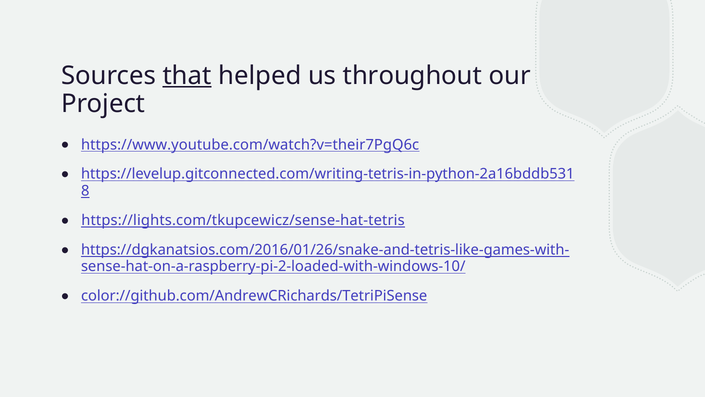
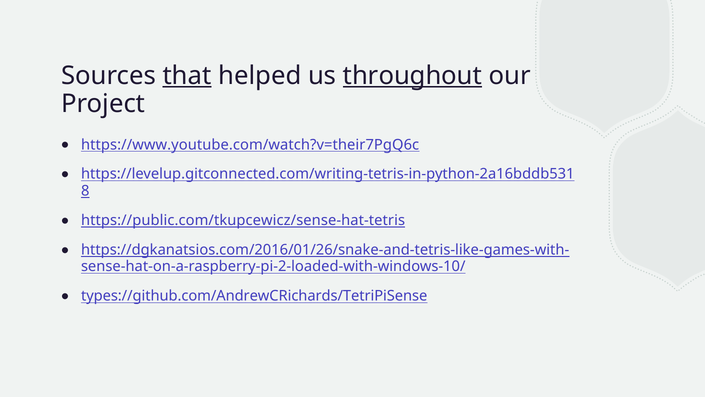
throughout underline: none -> present
https://lights.com/tkupcewicz/sense-hat-tetris: https://lights.com/tkupcewicz/sense-hat-tetris -> https://public.com/tkupcewicz/sense-hat-tetris
color://github.com/AndrewCRichards/TetriPiSense: color://github.com/AndrewCRichards/TetriPiSense -> types://github.com/AndrewCRichards/TetriPiSense
